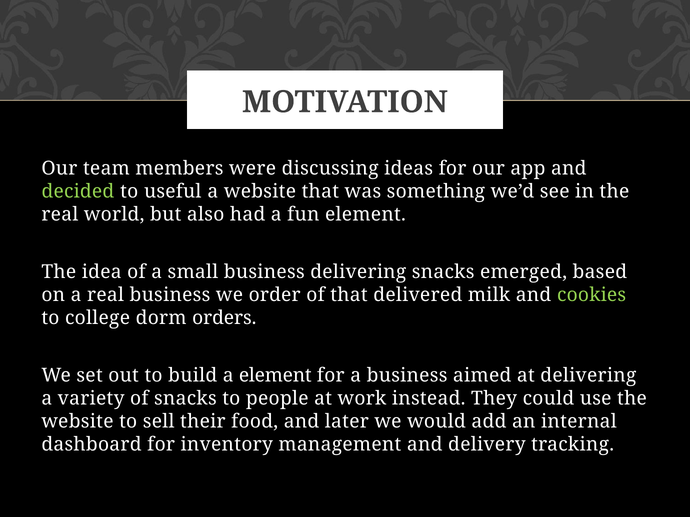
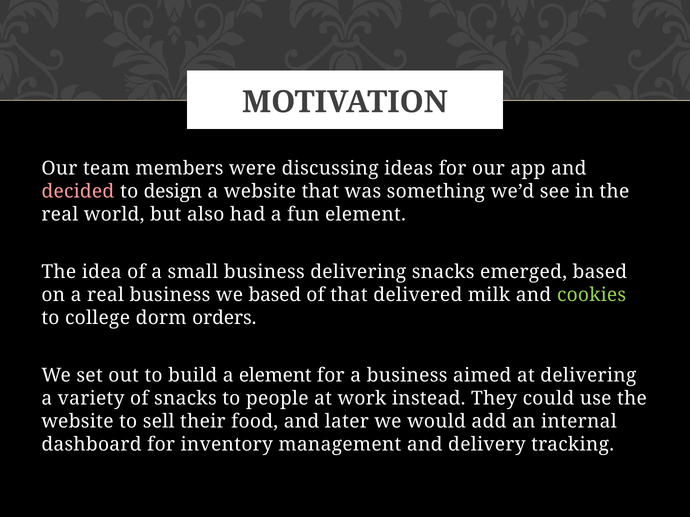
decided colour: light green -> pink
useful: useful -> design
we order: order -> based
